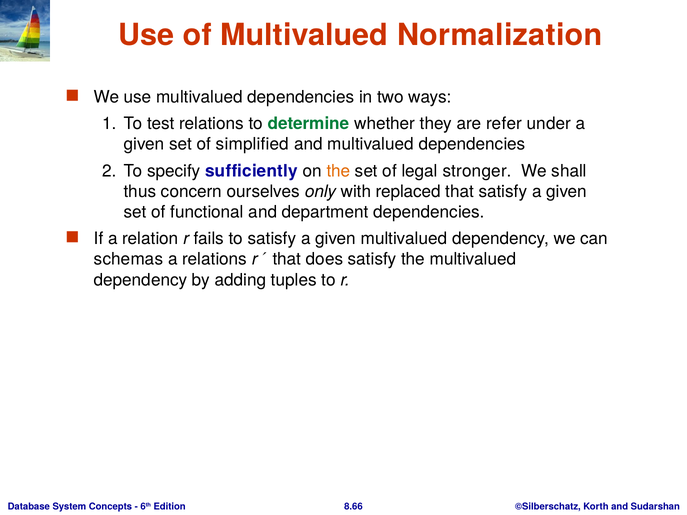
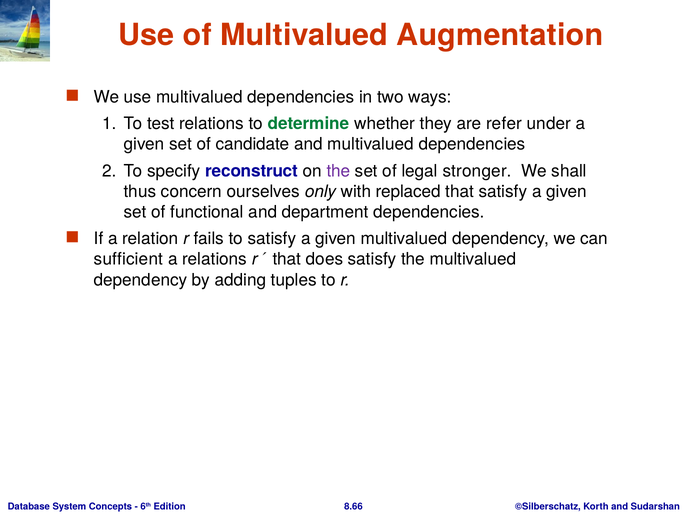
Normalization: Normalization -> Augmentation
simplified: simplified -> candidate
sufficiently: sufficiently -> reconstruct
the at (338, 171) colour: orange -> purple
schemas: schemas -> sufficient
